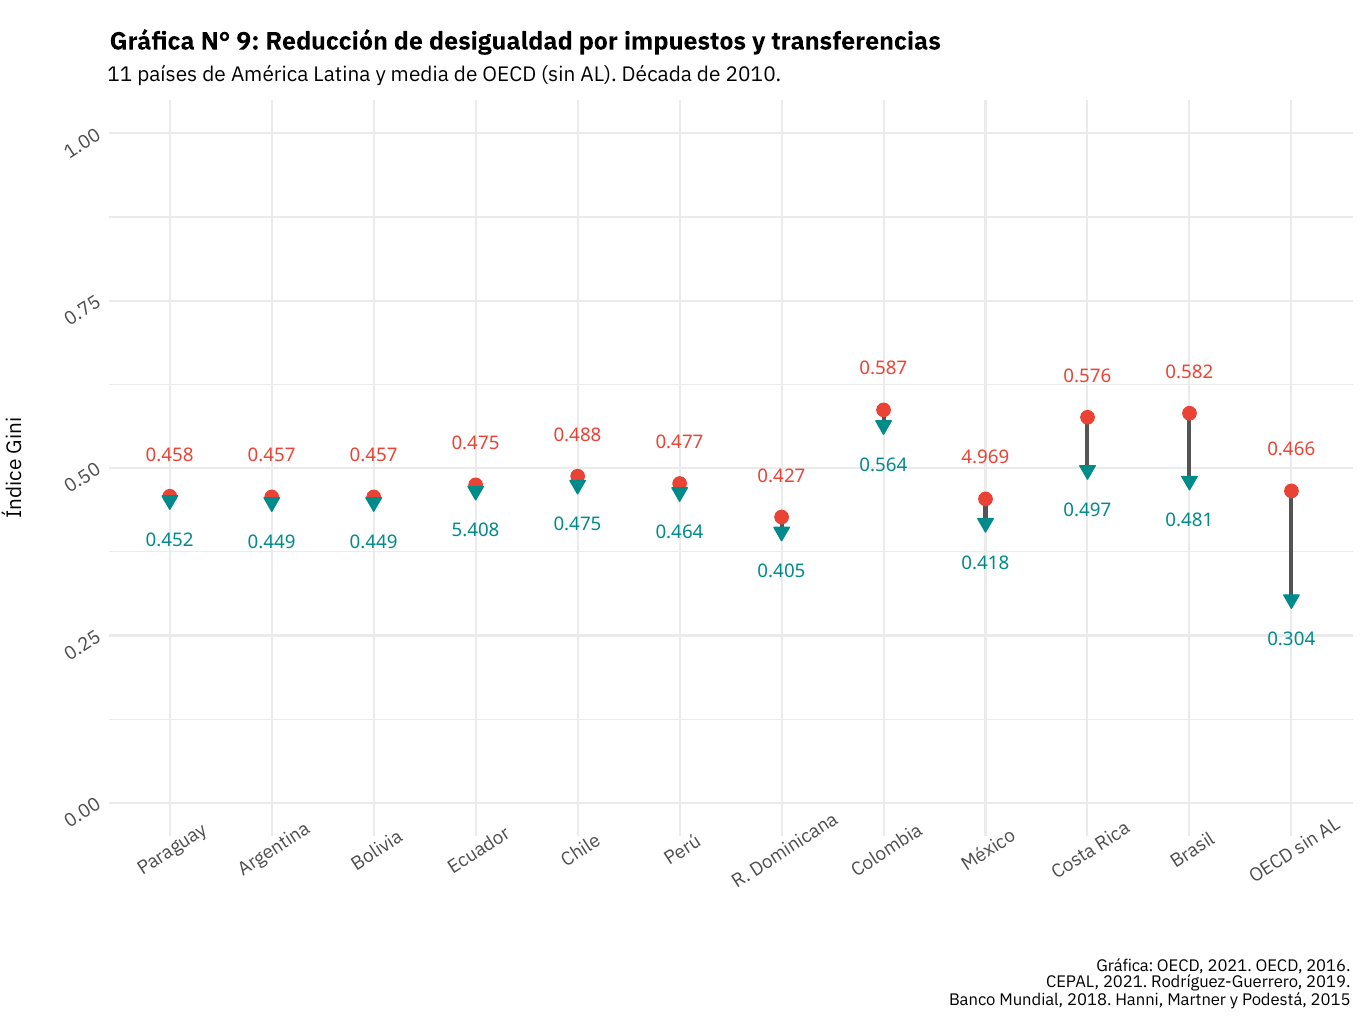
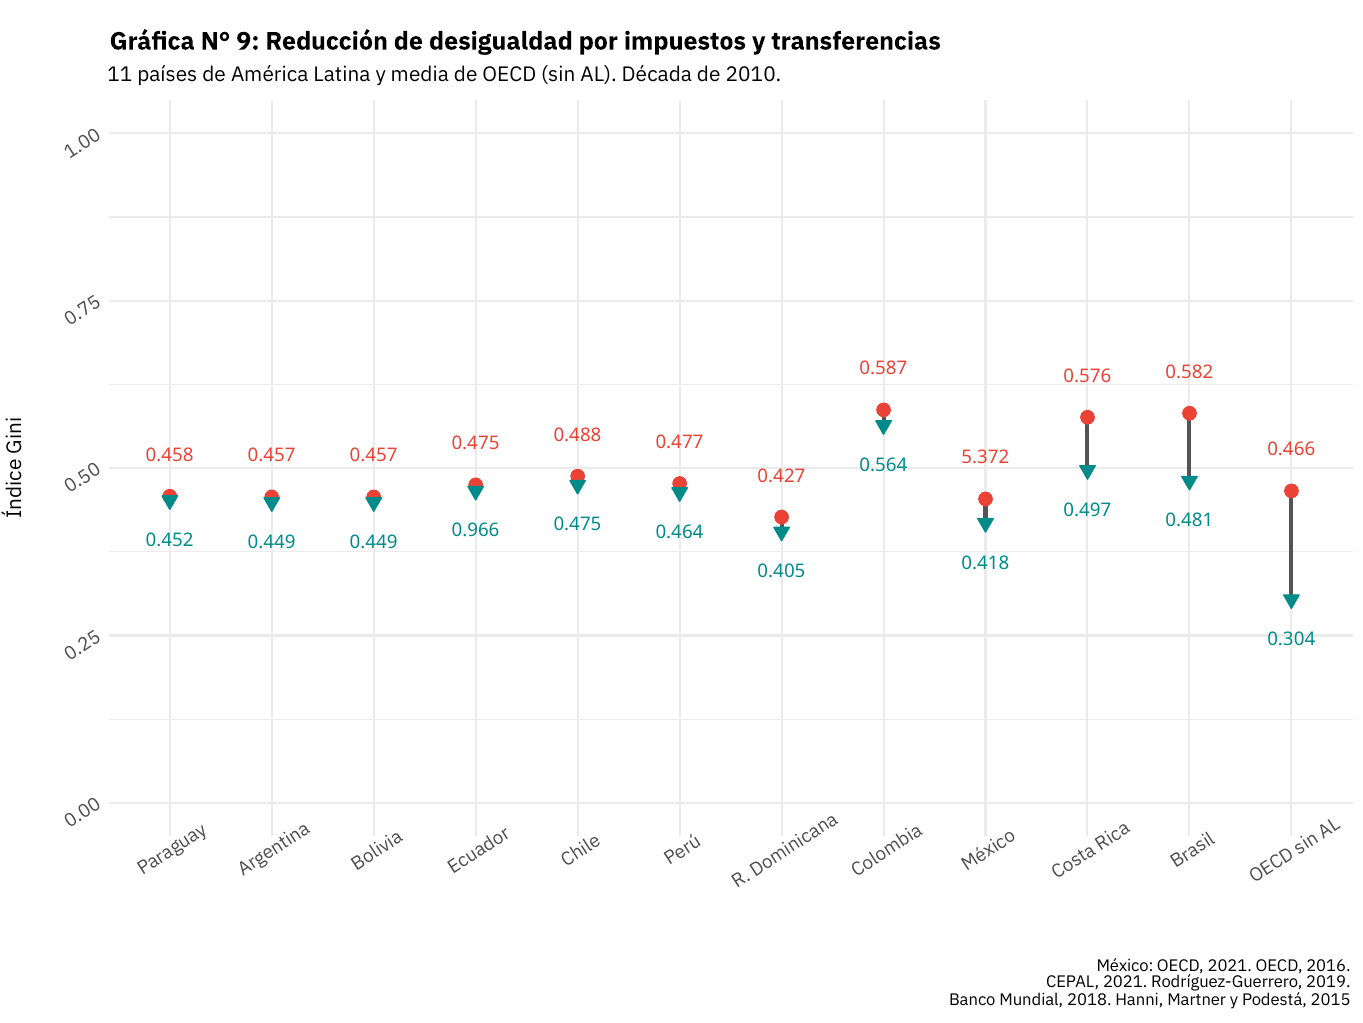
4.969: 4.969 -> 5.372
5.408: 5.408 -> 0.966
Gráfica at (1125, 965): Gráfica -> México
